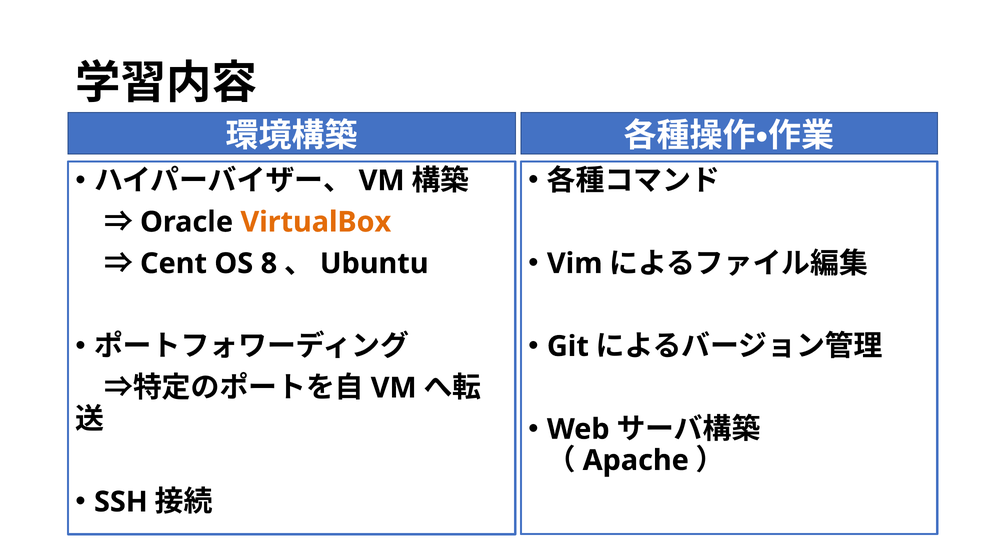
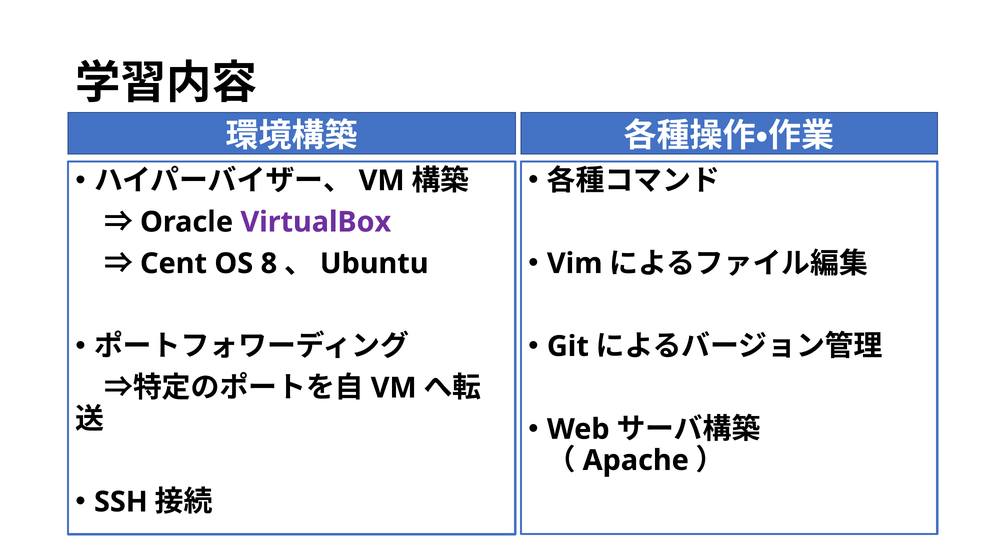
VirtualBox colour: orange -> purple
